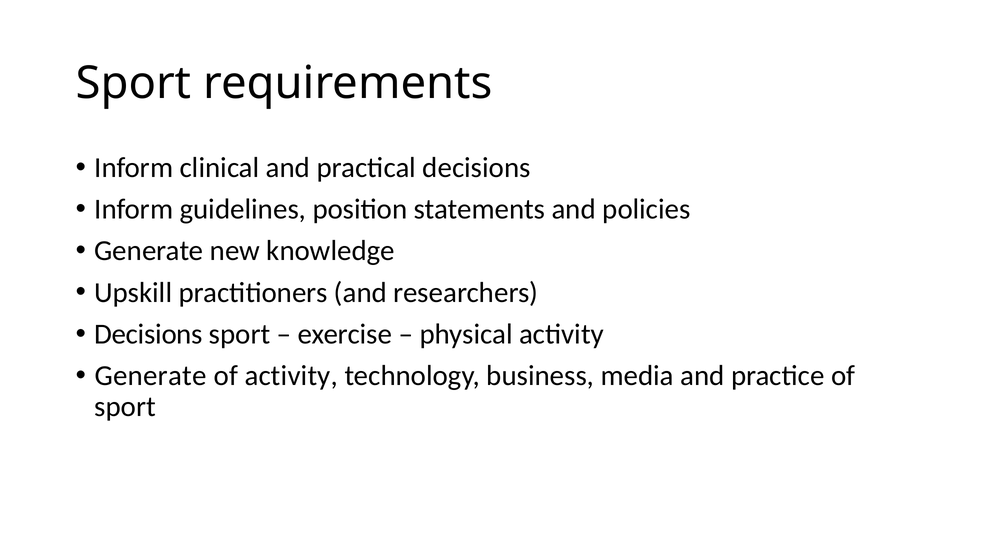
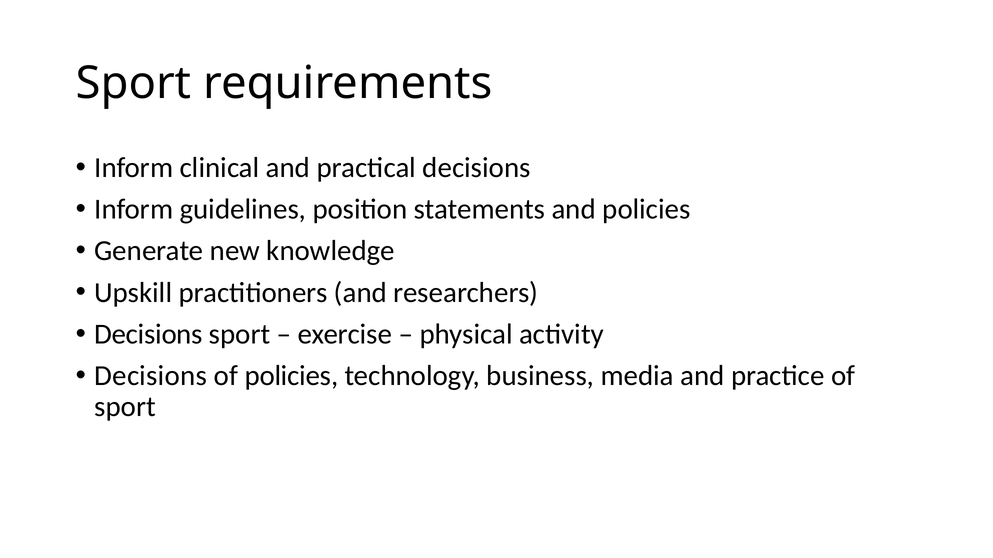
Generate at (151, 376): Generate -> Decisions
of activity: activity -> policies
